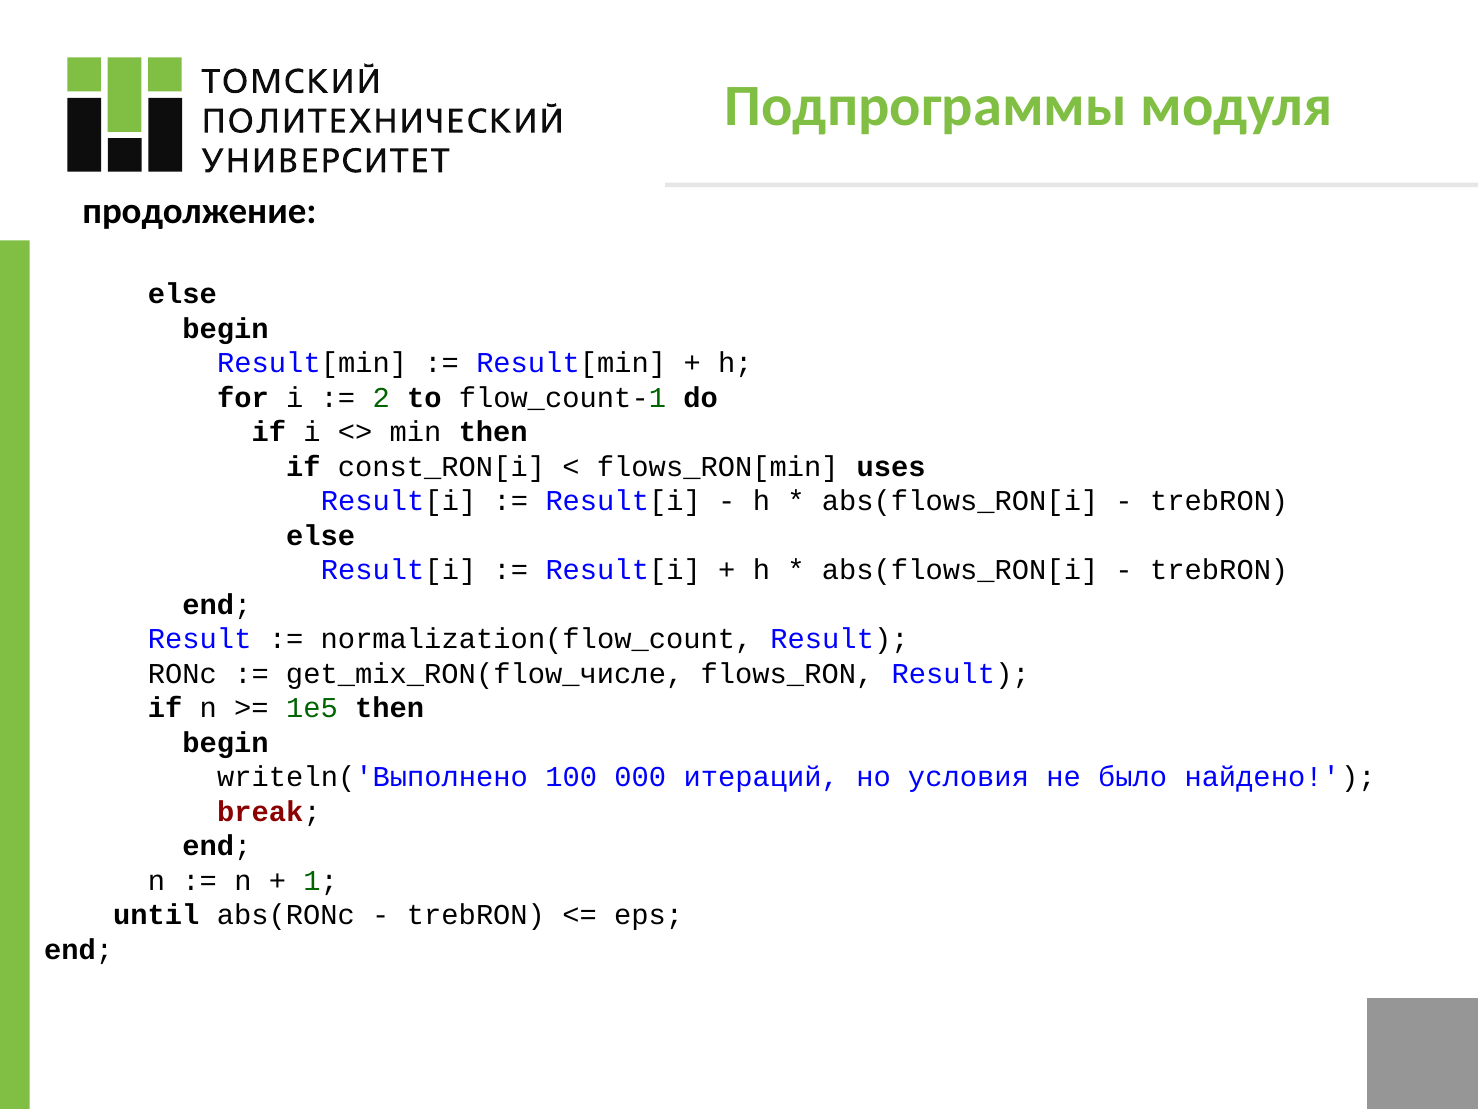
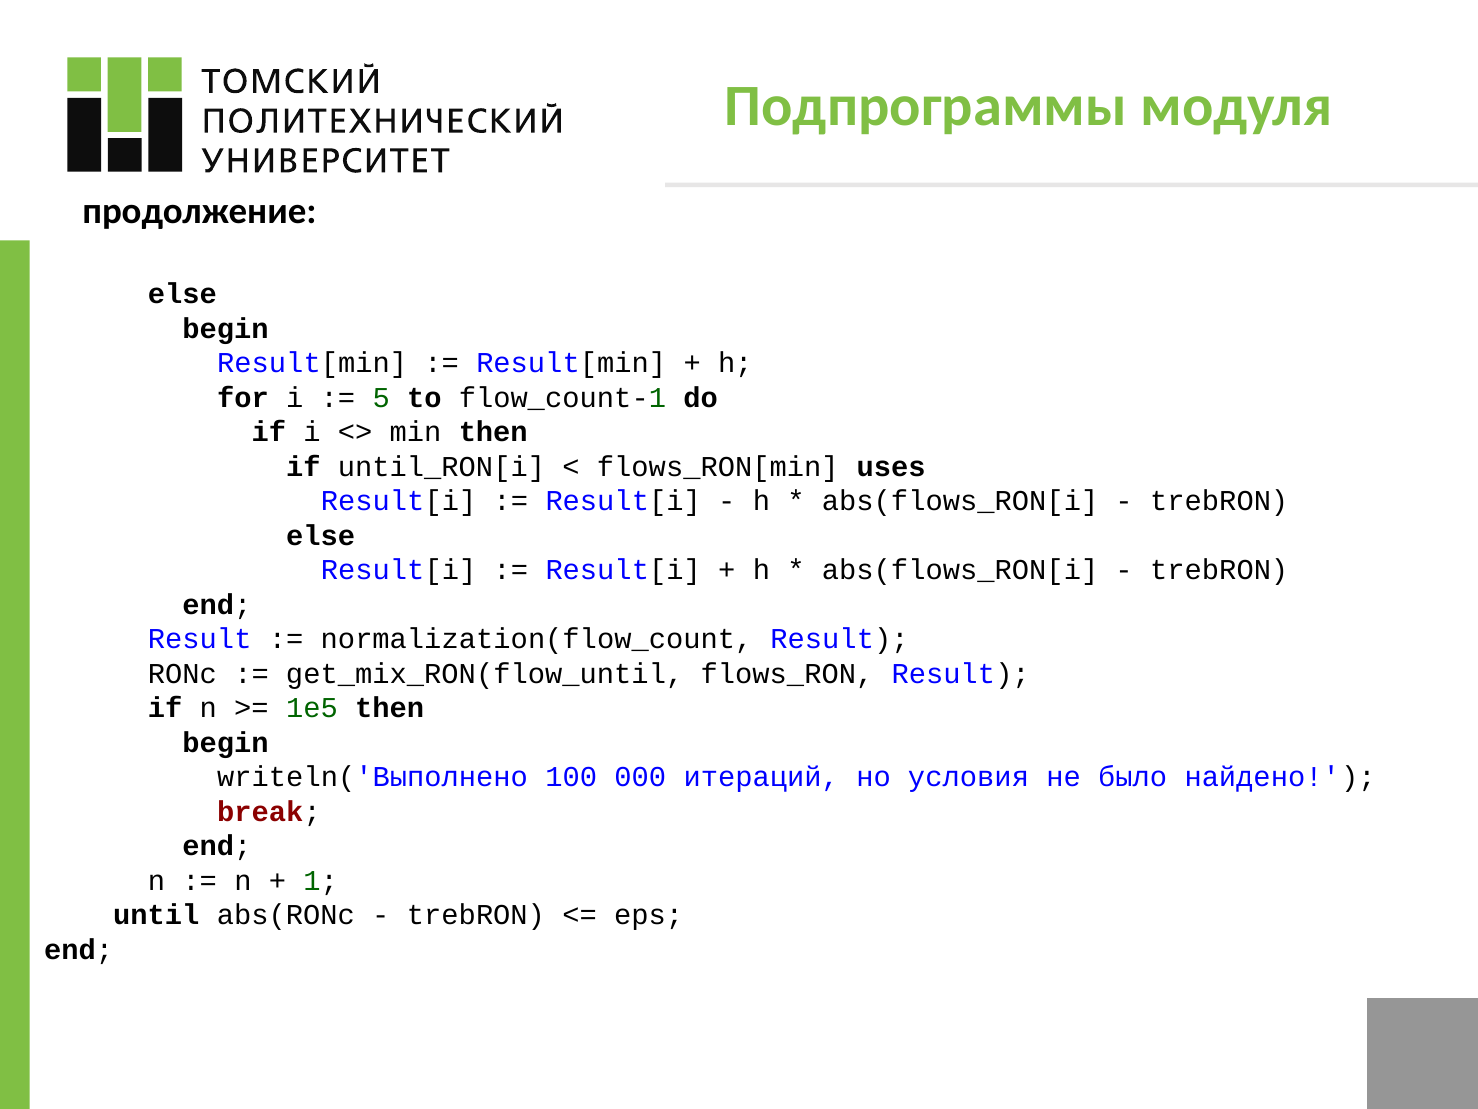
2: 2 -> 5
const_RON[i: const_RON[i -> until_RON[i
get_mix_RON(flow_числе: get_mix_RON(flow_числе -> get_mix_RON(flow_until
